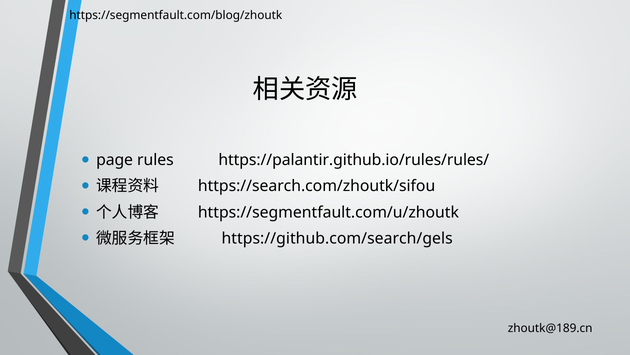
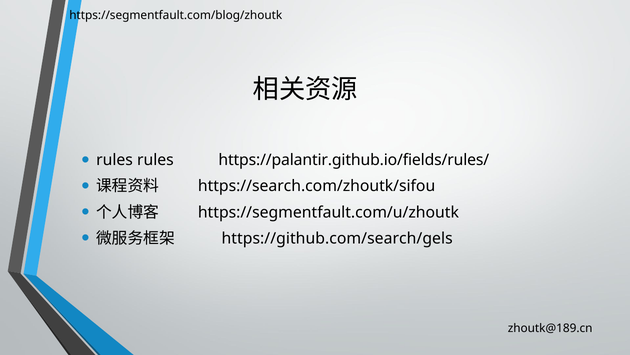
page at (115, 160): page -> rules
https://palantir.github.io/rules/rules/: https://palantir.github.io/rules/rules/ -> https://palantir.github.io/fields/rules/
